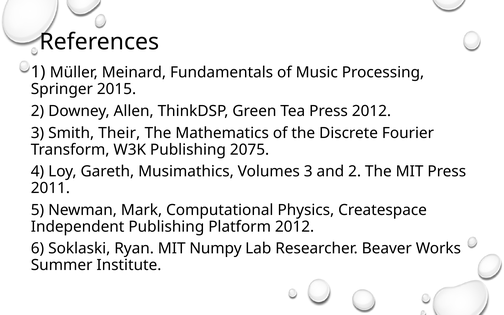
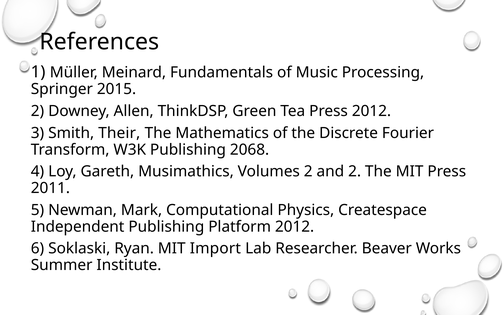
2075: 2075 -> 2068
Volumes 3: 3 -> 2
Numpy: Numpy -> Import
